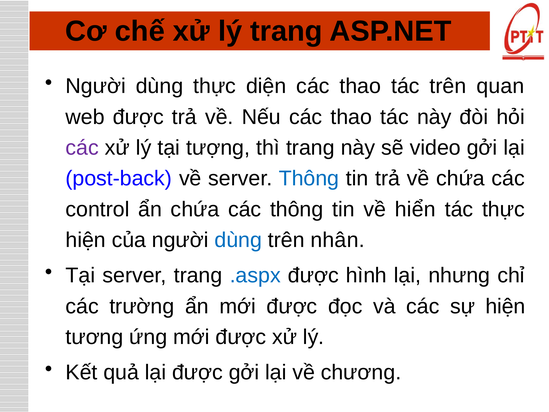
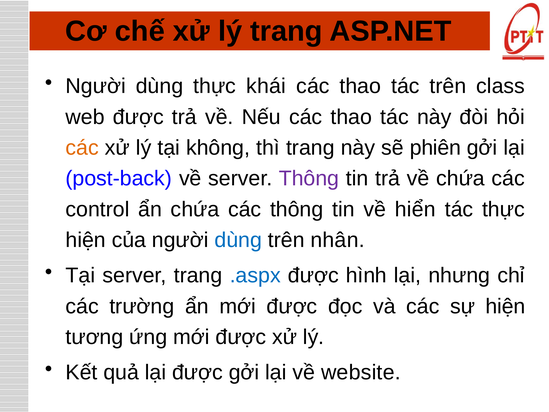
diện: diện -> khái
quan: quan -> class
các at (82, 148) colour: purple -> orange
tượng: tượng -> không
video: video -> phiên
Thông at (309, 178) colour: blue -> purple
chương: chương -> website
